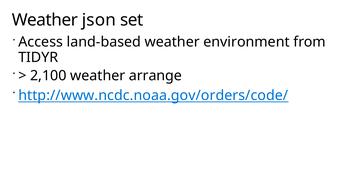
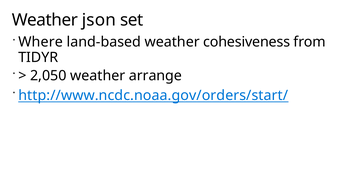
Access: Access -> Where
environment: environment -> cohesiveness
2,100: 2,100 -> 2,050
http://www.ncdc.noaa.gov/orders/code/: http://www.ncdc.noaa.gov/orders/code/ -> http://www.ncdc.noaa.gov/orders/start/
